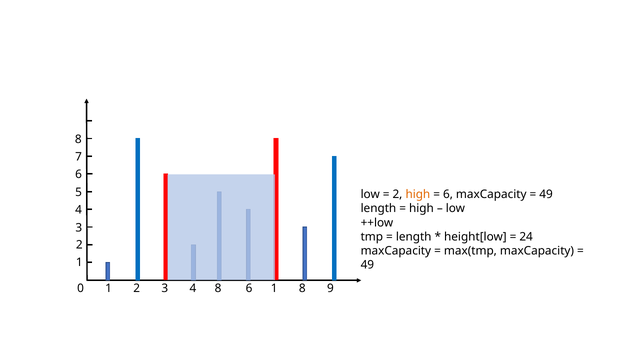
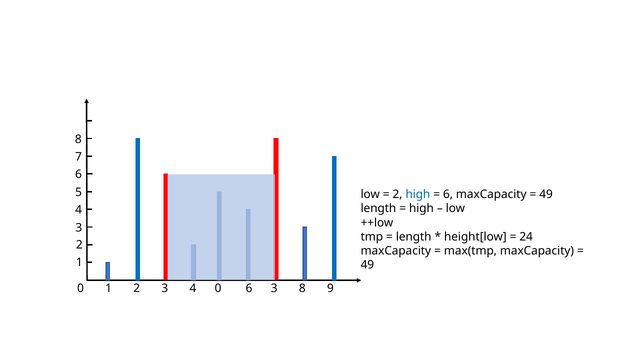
high at (418, 194) colour: orange -> blue
4 8: 8 -> 0
6 1: 1 -> 3
